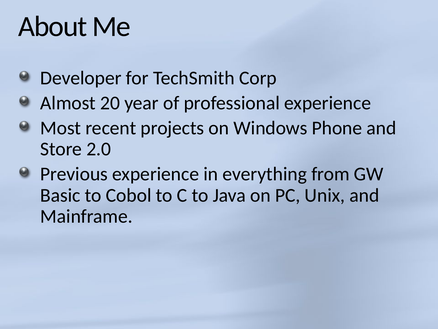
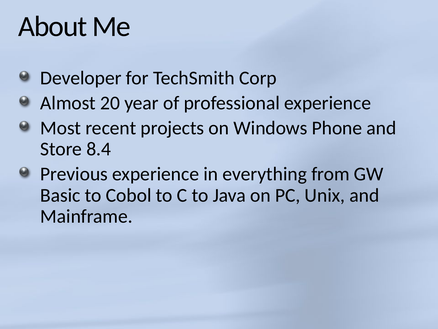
2.0: 2.0 -> 8.4
